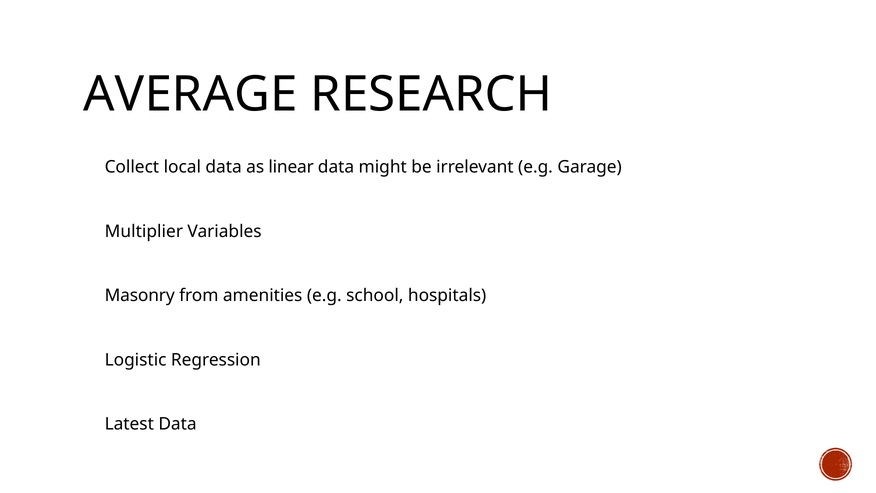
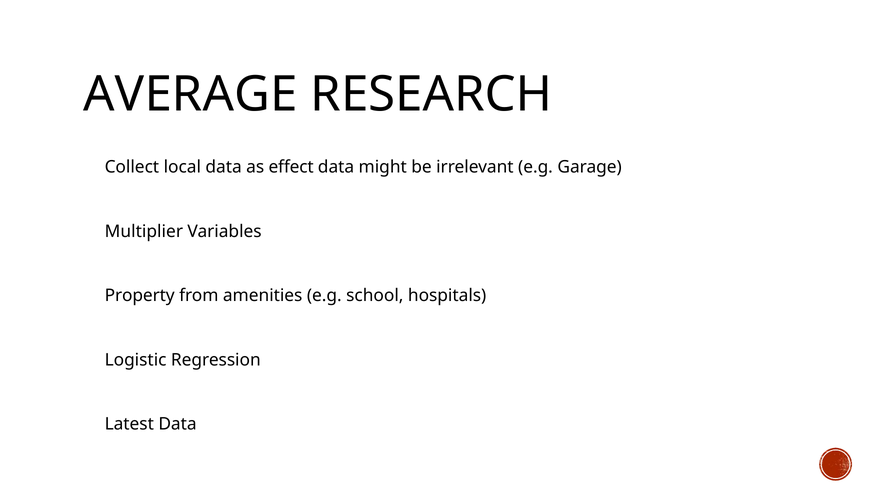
linear: linear -> effect
Masonry: Masonry -> Property
